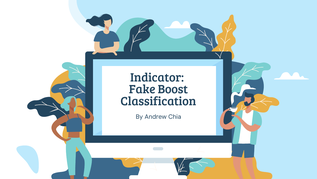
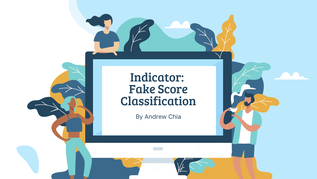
Boost: Boost -> Score
